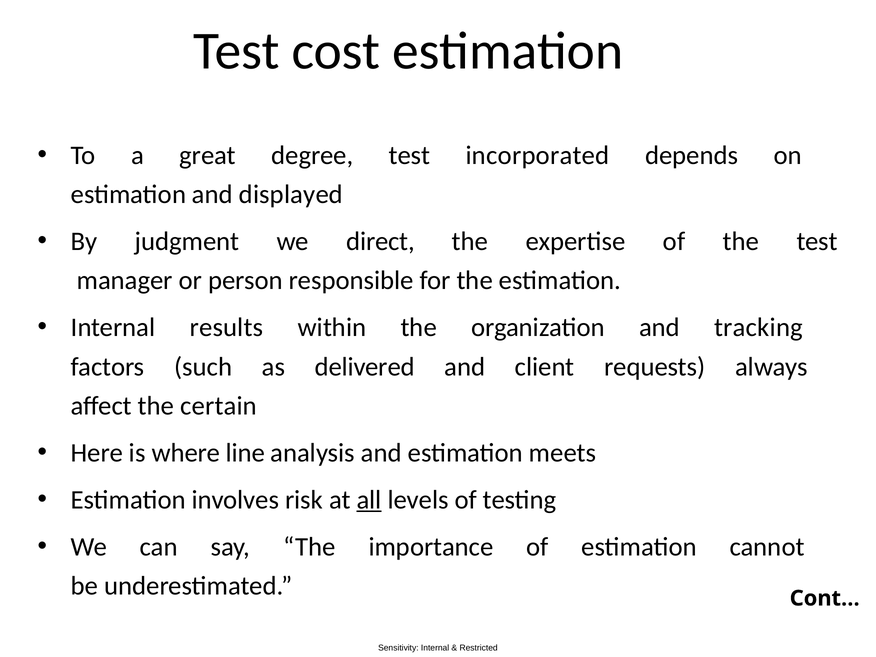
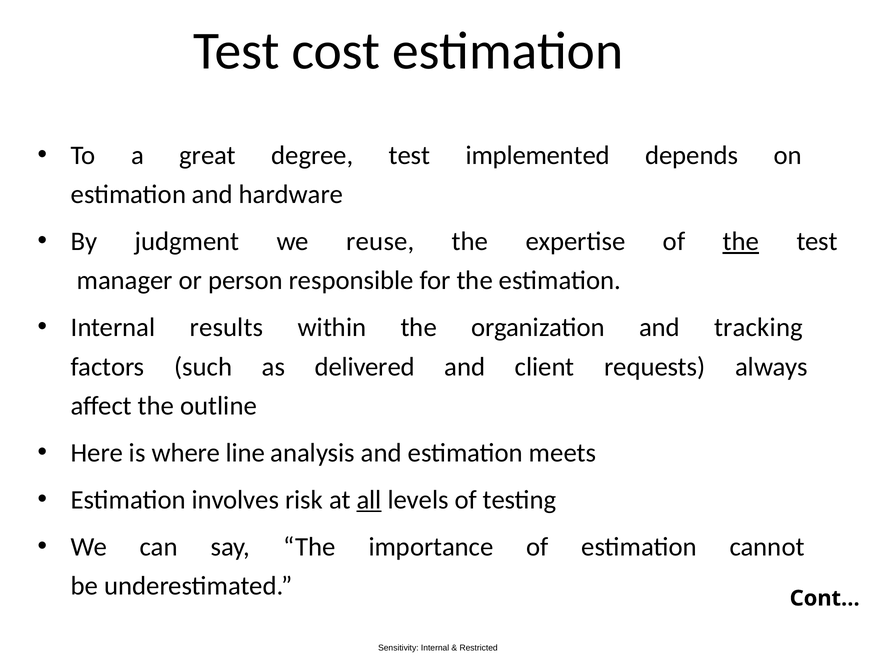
incorporated: incorporated -> implemented
displayed: displayed -> hardware
direct: direct -> reuse
the at (741, 241) underline: none -> present
certain: certain -> outline
